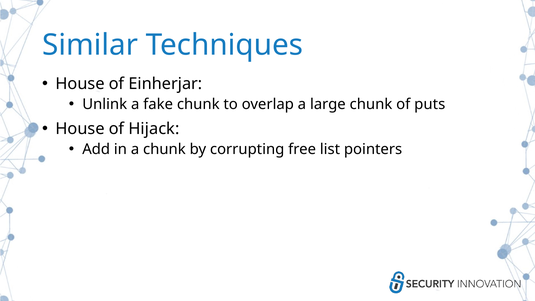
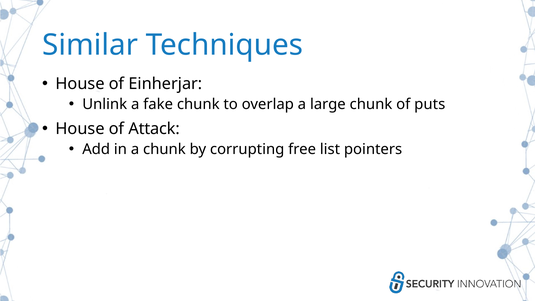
Hijack: Hijack -> Attack
